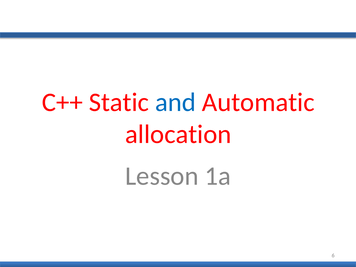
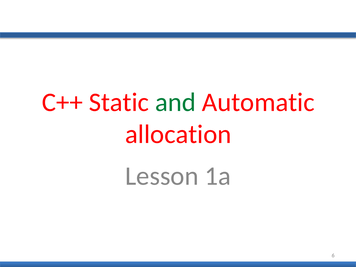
and colour: blue -> green
